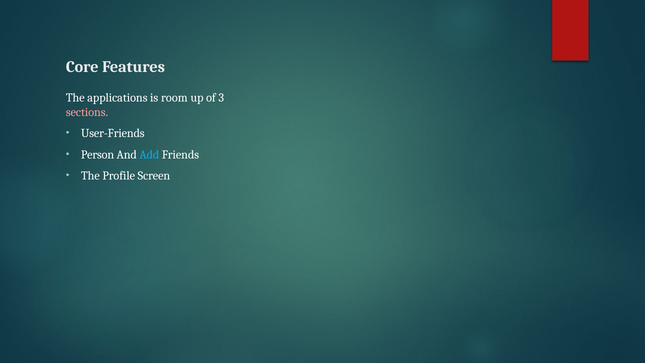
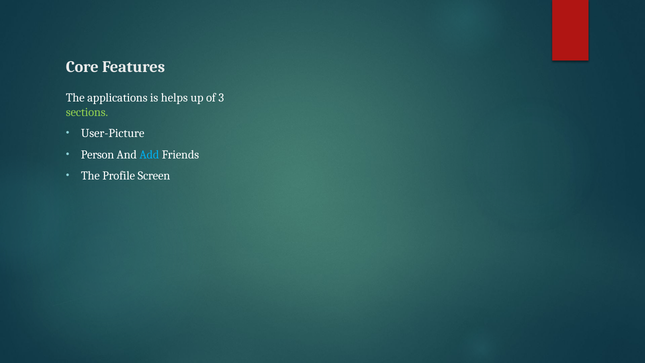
room: room -> helps
sections colour: pink -> light green
User-Friends: User-Friends -> User-Picture
